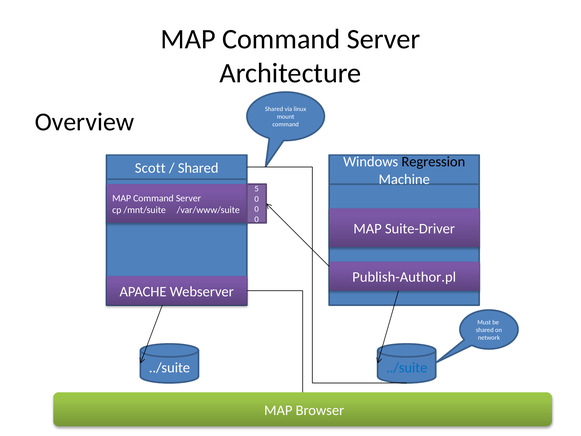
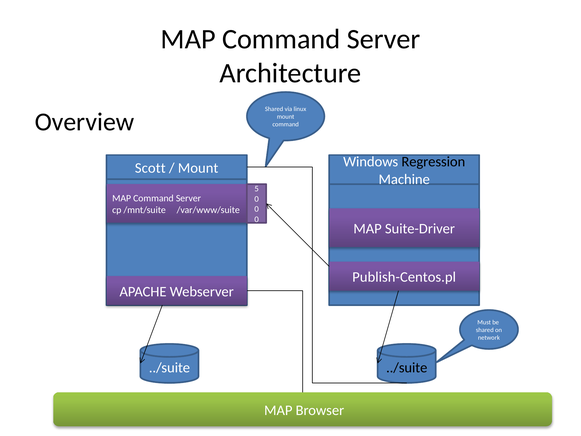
Shared at (198, 168): Shared -> Mount
Publish-Author.pl: Publish-Author.pl -> Publish-Centos.pl
../suite at (407, 367) colour: blue -> black
